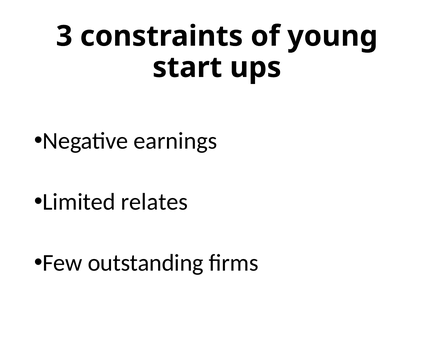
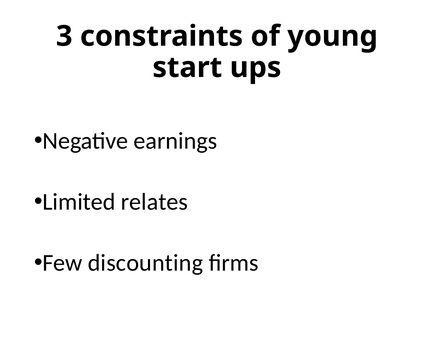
outstanding: outstanding -> discounting
